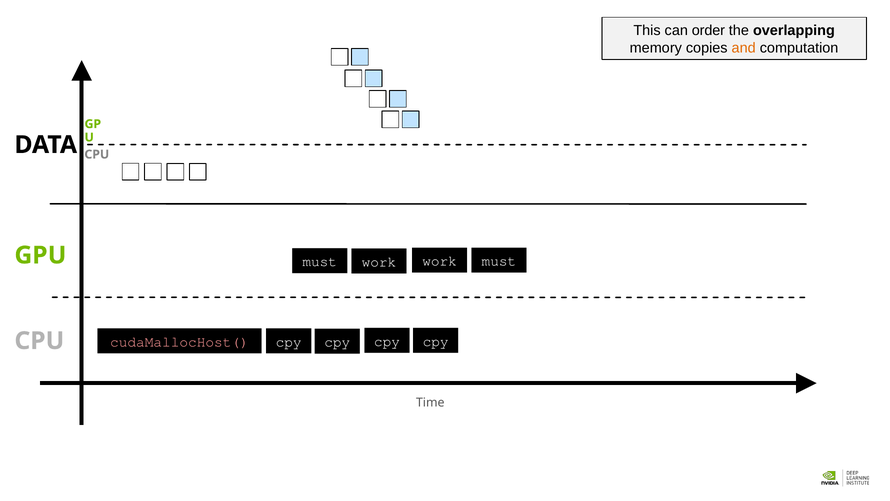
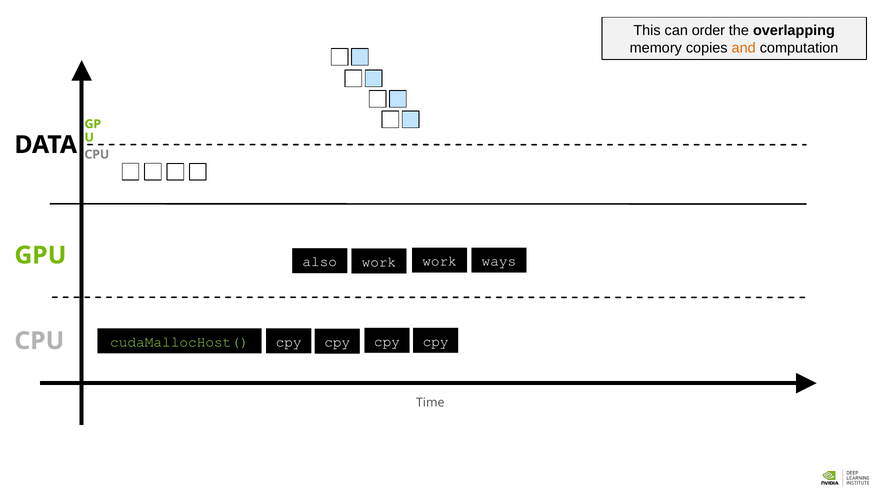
must at (320, 261): must -> also
work must: must -> ways
cudaMallocHost( colour: pink -> light green
